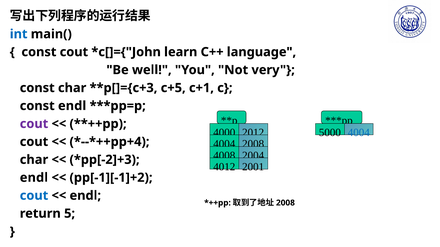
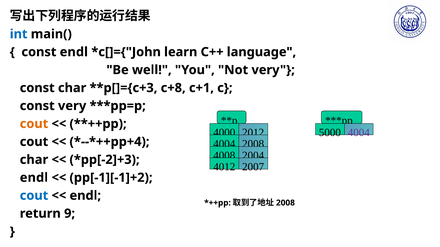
const cout: cout -> endl
c+5: c+5 -> c+8
const endl: endl -> very
cout at (34, 124) colour: purple -> orange
4004 at (359, 133) colour: blue -> purple
2001: 2001 -> 2007
5: 5 -> 9
